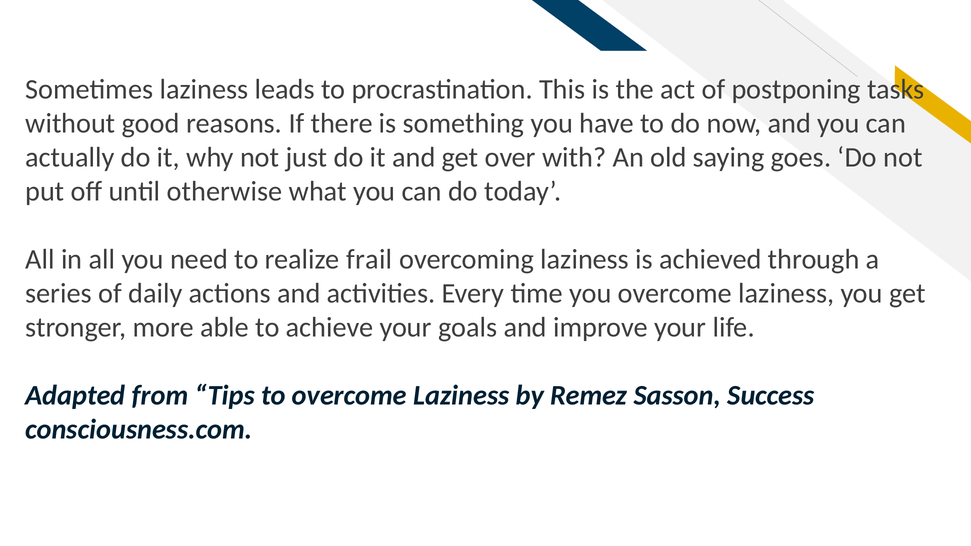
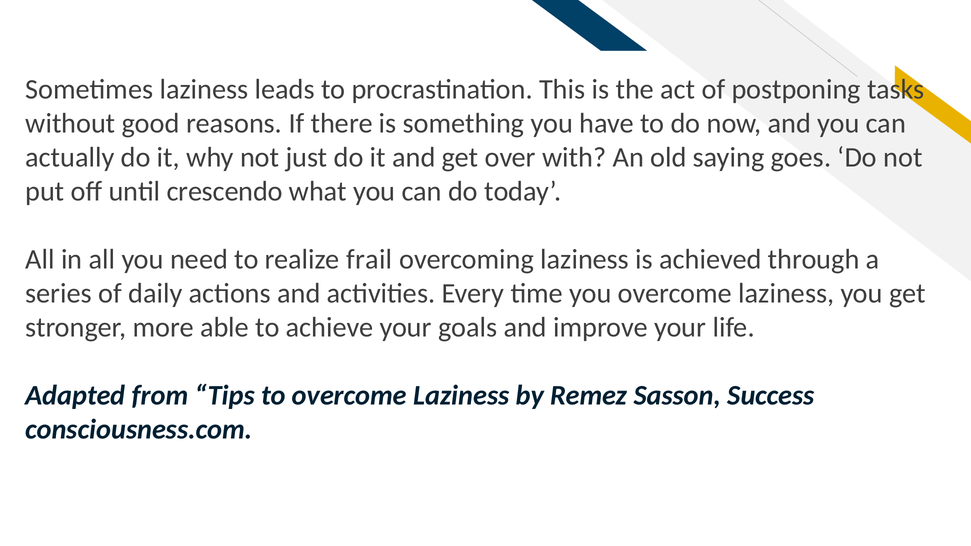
otherwise: otherwise -> crescendo
